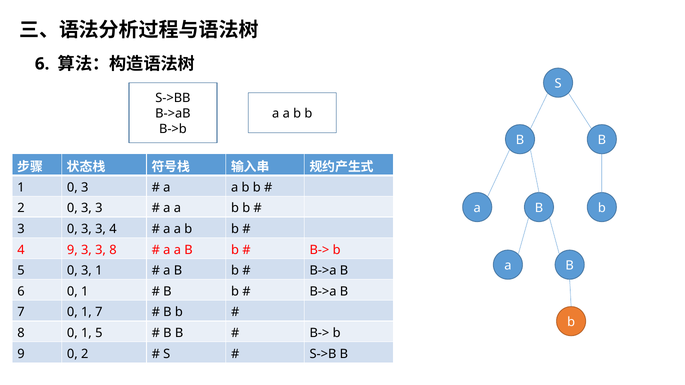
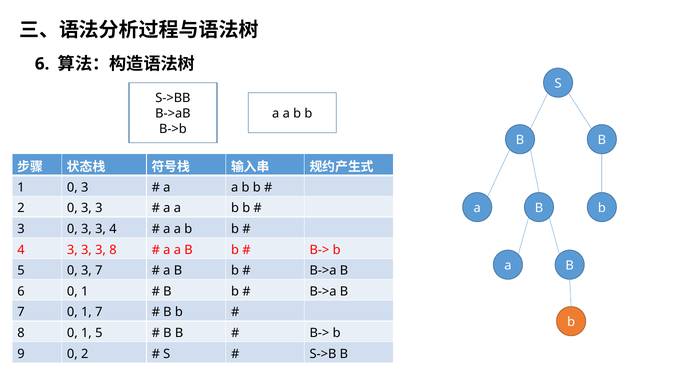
4 9: 9 -> 3
3 1: 1 -> 7
